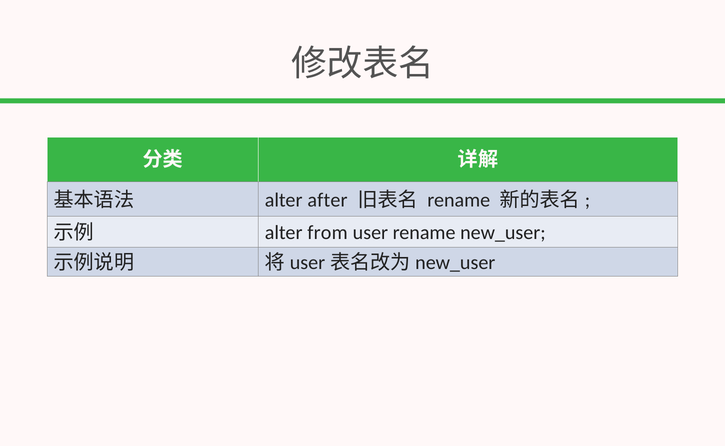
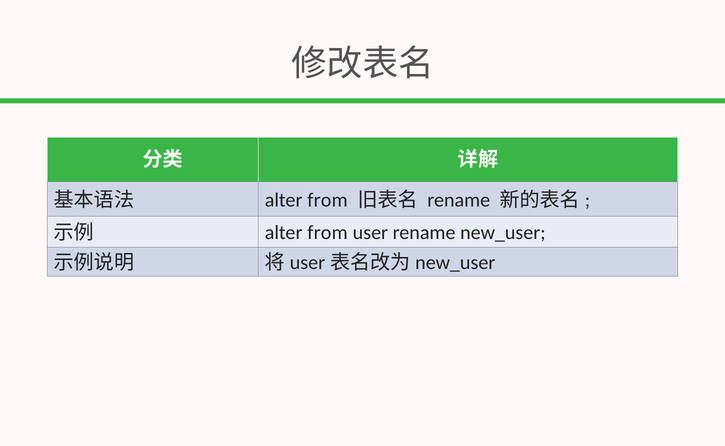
after at (327, 200): after -> from
